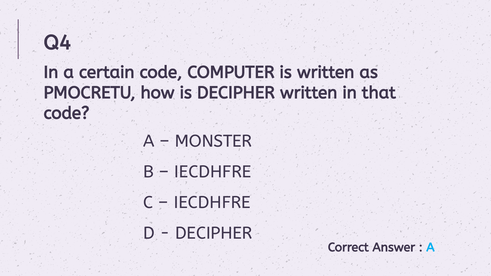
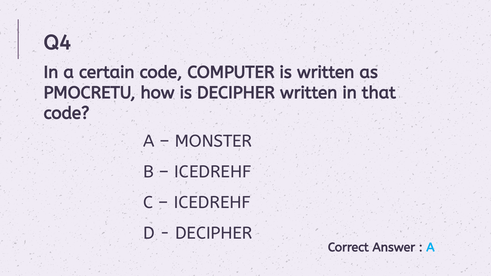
IECDHFRE at (213, 172): IECDHFRE -> ICEDREHF
IECDHFRE at (212, 203): IECDHFRE -> ICEDREHF
